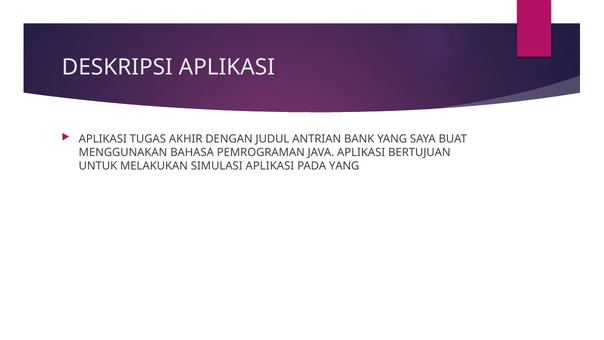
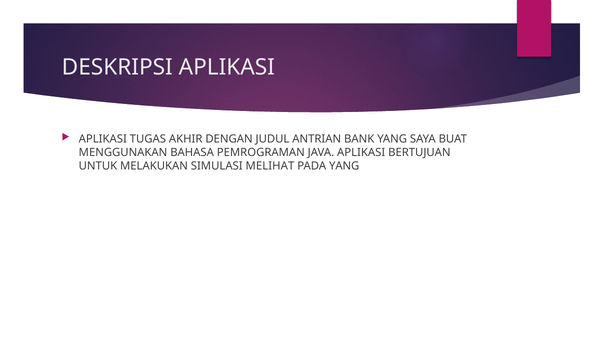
SIMULASI APLIKASI: APLIKASI -> MELIHAT
